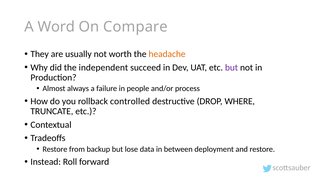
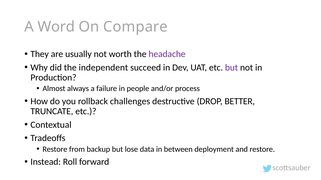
headache colour: orange -> purple
controlled: controlled -> challenges
WHERE: WHERE -> BETTER
